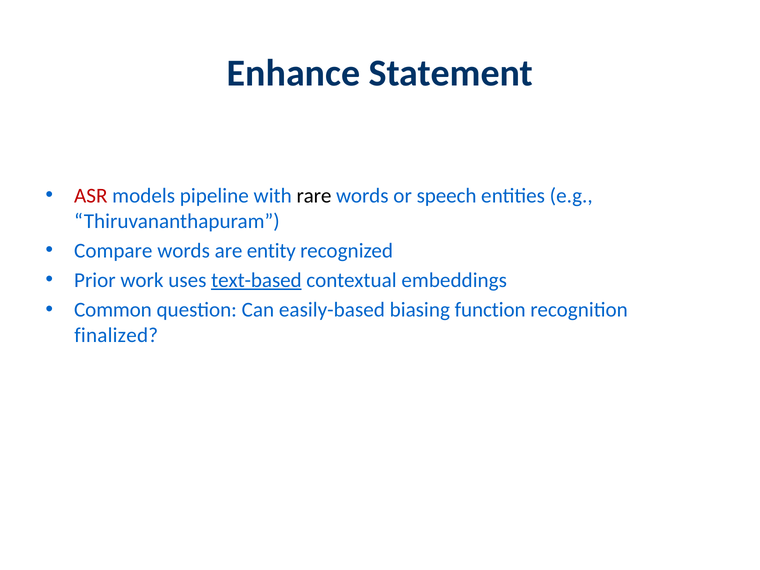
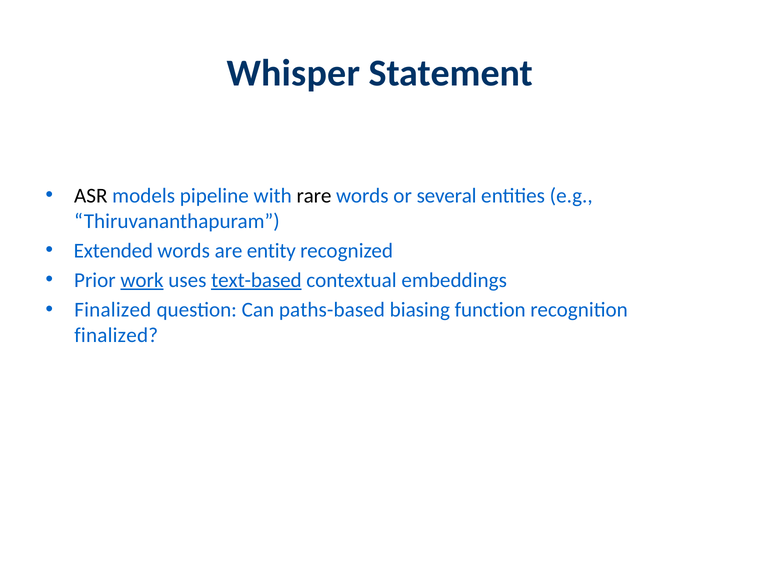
Enhance: Enhance -> Whisper
ASR colour: red -> black
speech: speech -> several
Compare: Compare -> Extended
work underline: none -> present
Common at (113, 310): Common -> Finalized
easily-based: easily-based -> paths-based
